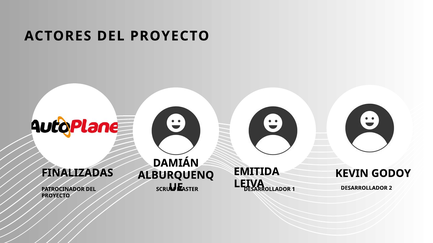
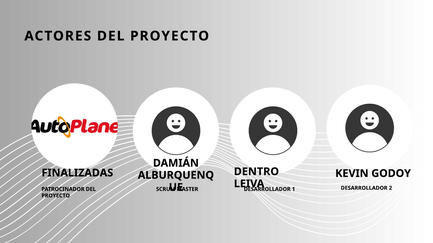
EMITIDA: EMITIDA -> DENTRO
